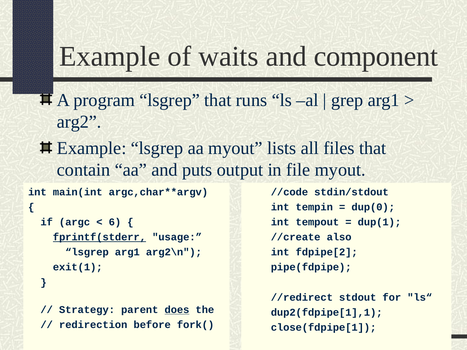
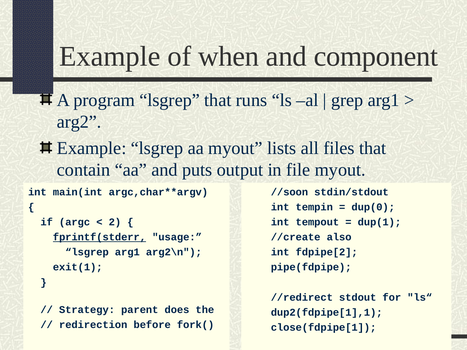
waits: waits -> when
//code: //code -> //soon
6: 6 -> 2
does underline: present -> none
